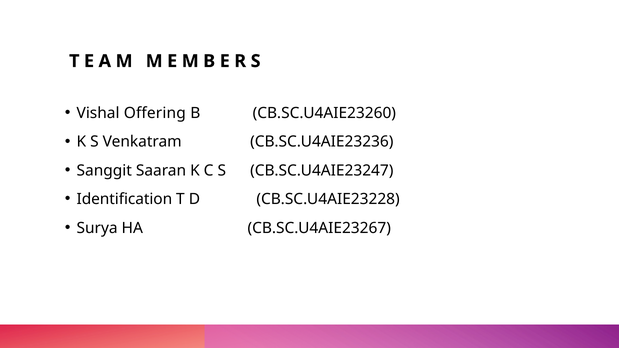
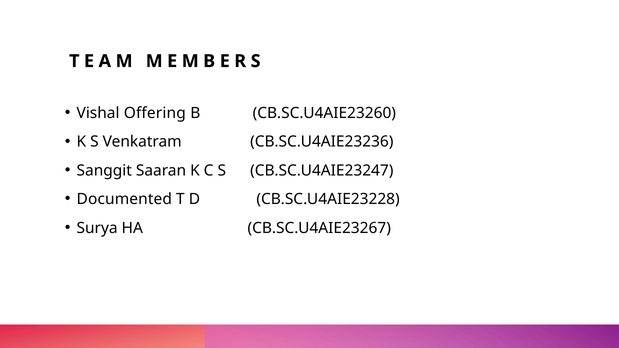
Identification: Identification -> Documented
